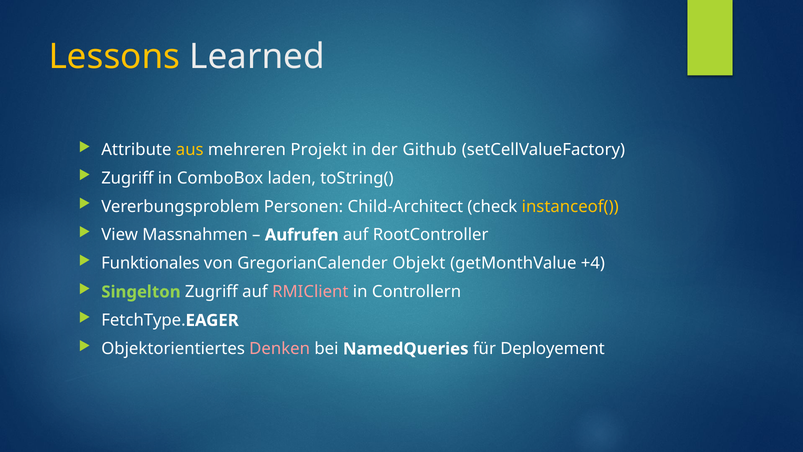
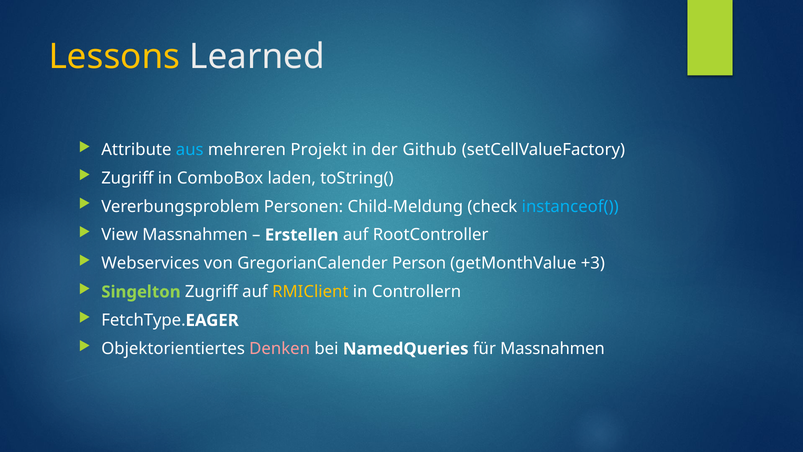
aus colour: yellow -> light blue
Child-Architect: Child-Architect -> Child-Meldung
instanceof( colour: yellow -> light blue
Aufrufen: Aufrufen -> Erstellen
Funktionales: Funktionales -> Webservices
Objekt: Objekt -> Person
+4: +4 -> +3
RMIClient colour: pink -> yellow
für Deployement: Deployement -> Massnahmen
